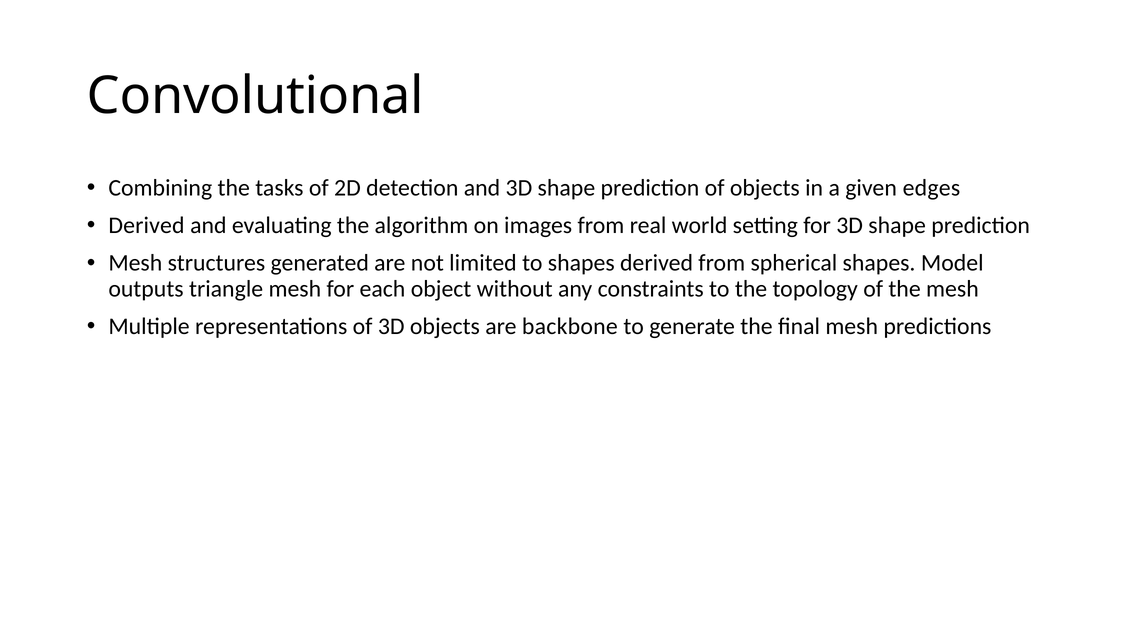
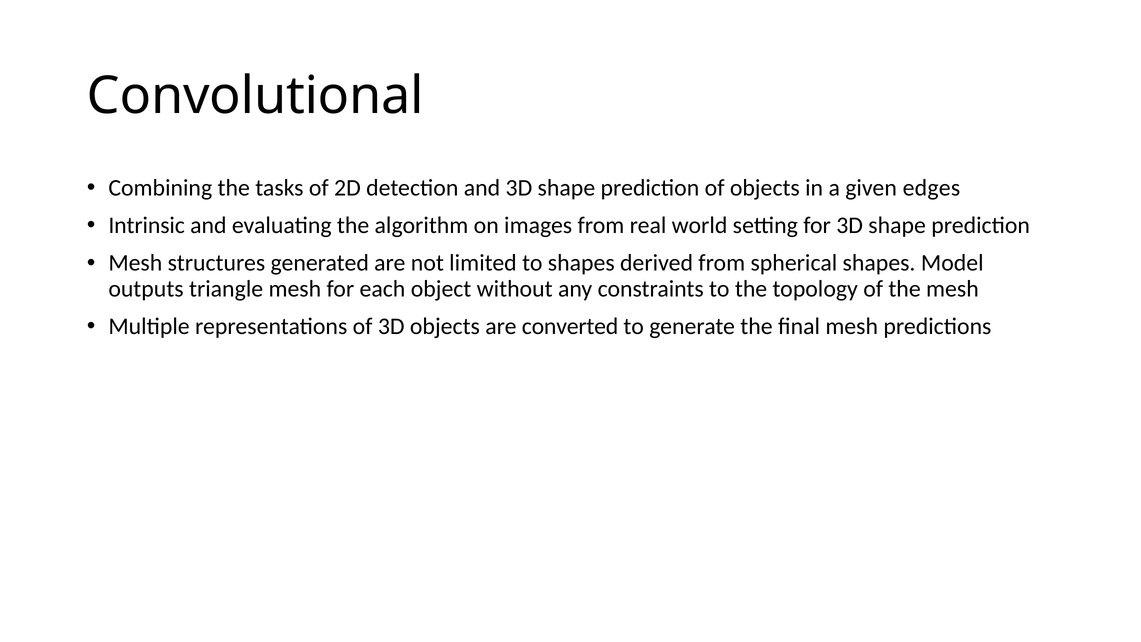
Derived at (146, 225): Derived -> Intrinsic
backbone: backbone -> converted
